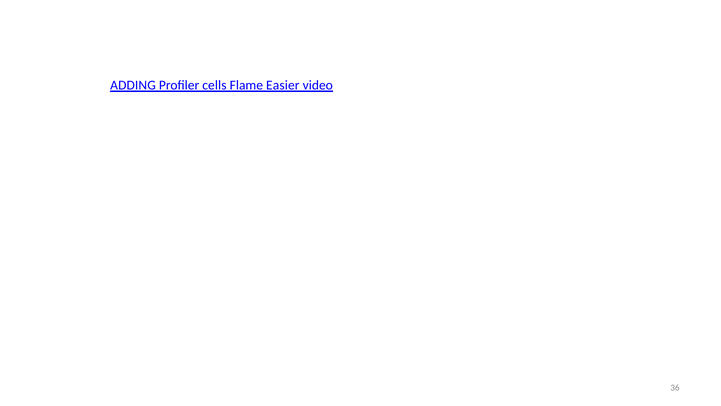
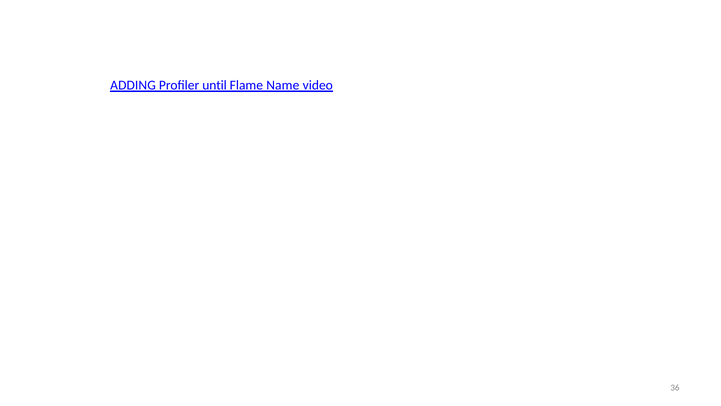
cells: cells -> until
Easier: Easier -> Name
